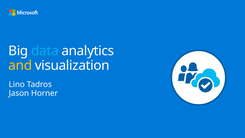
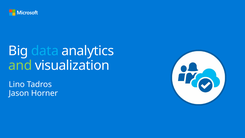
and colour: yellow -> light green
